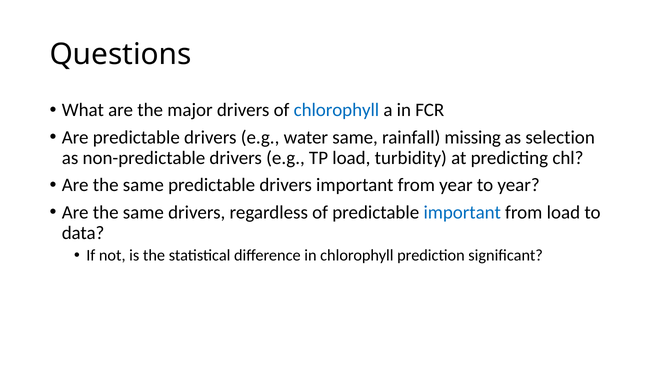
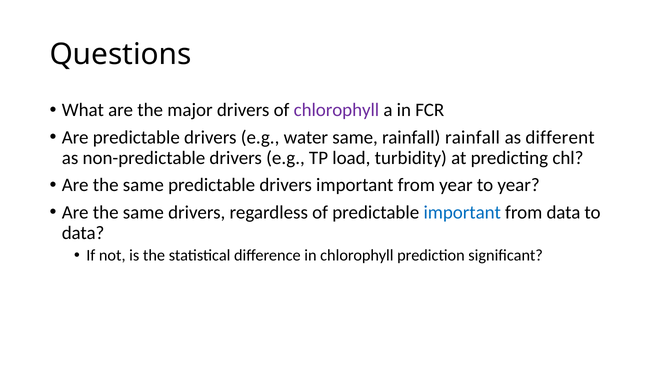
chlorophyll at (336, 110) colour: blue -> purple
rainfall missing: missing -> rainfall
selection: selection -> different
from load: load -> data
